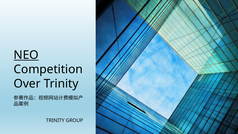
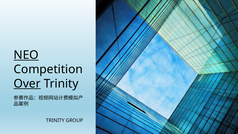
Over underline: none -> present
